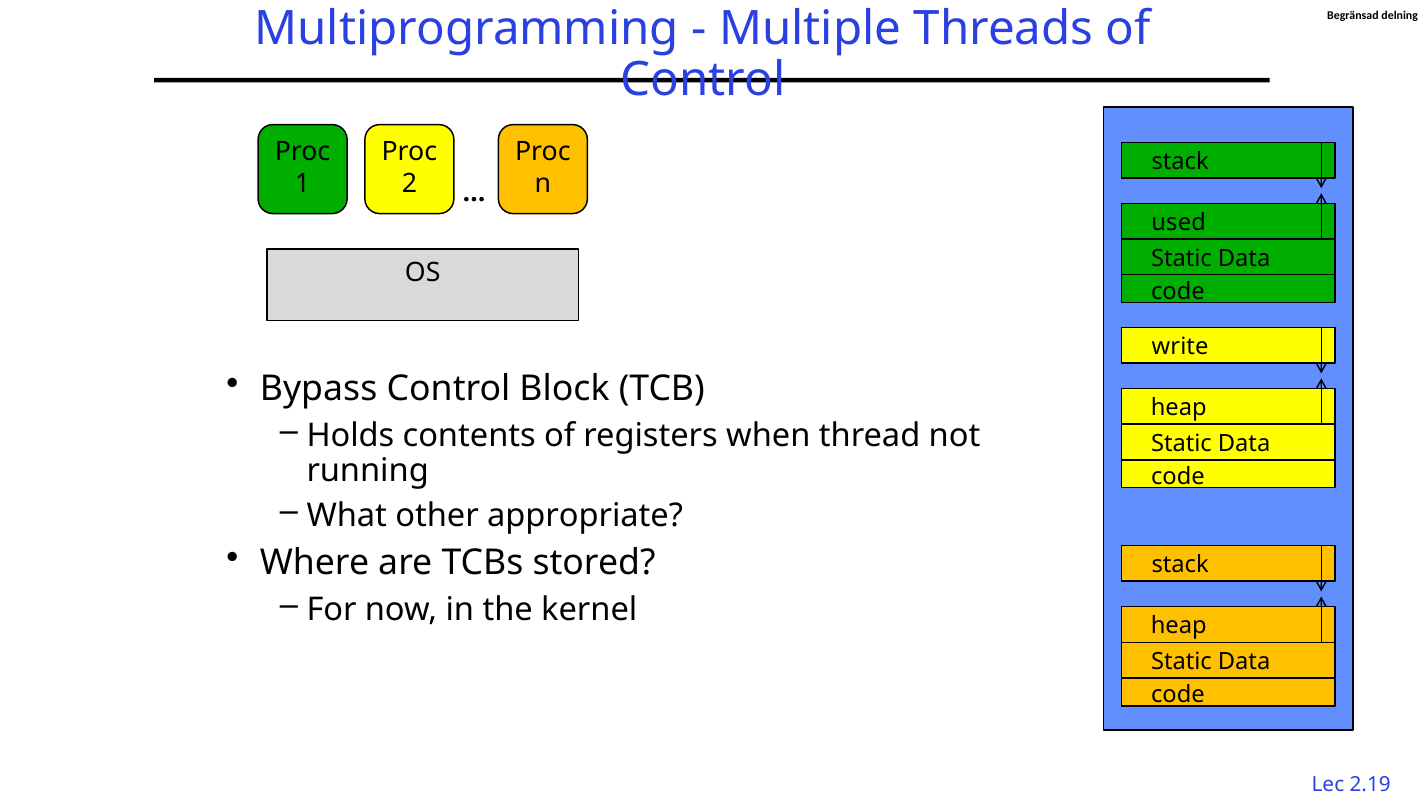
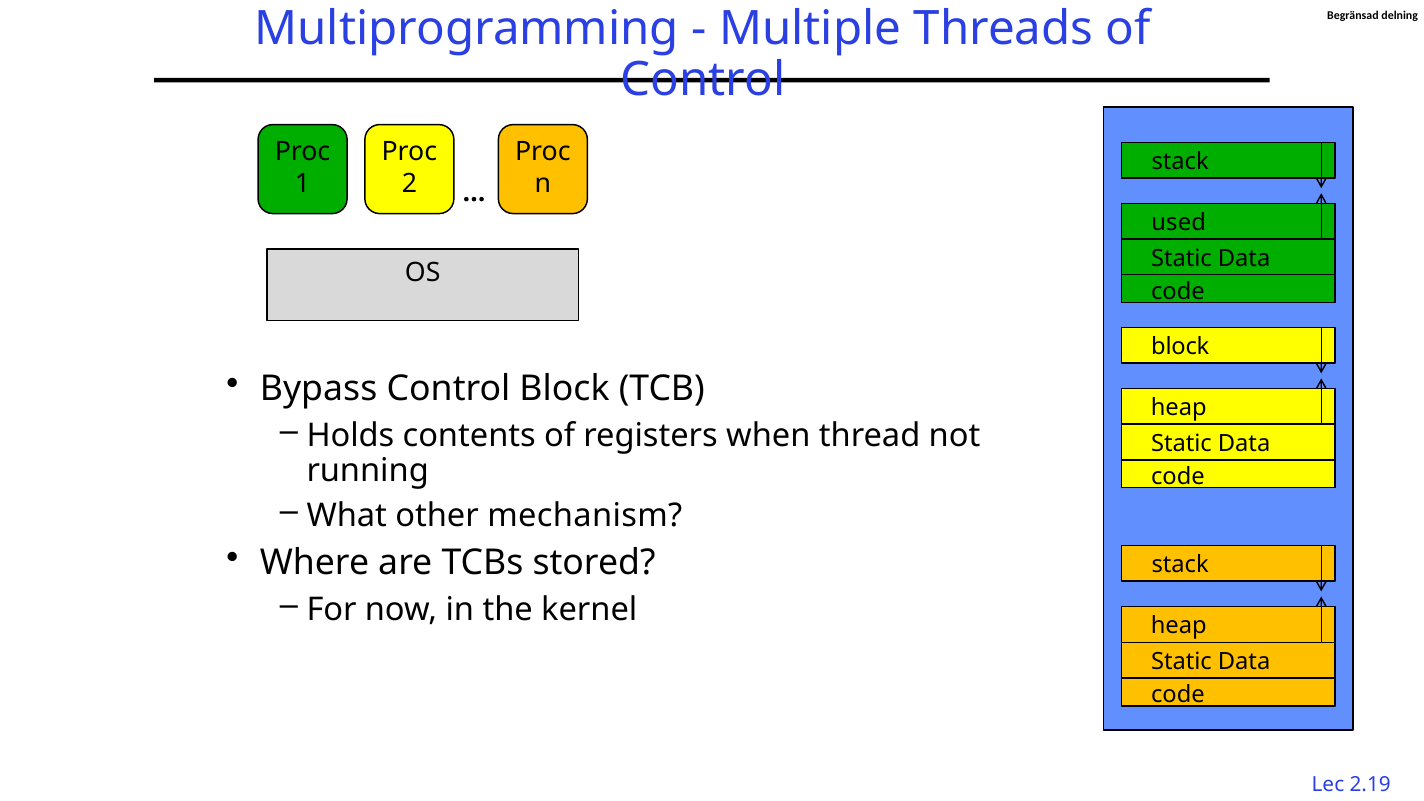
write at (1180, 347): write -> block
appropriate: appropriate -> mechanism
